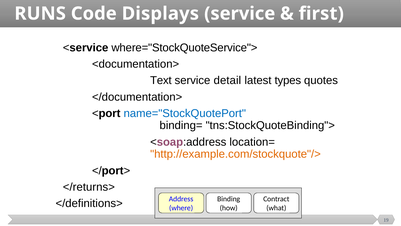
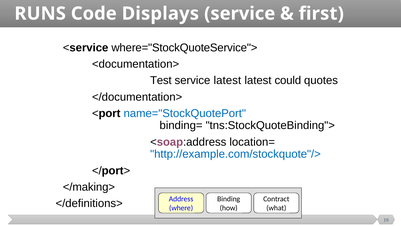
Text: Text -> Test
service detail: detail -> latest
types: types -> could
http://example.com/stockquote"/> colour: orange -> blue
</returns>: </returns> -> </making>
